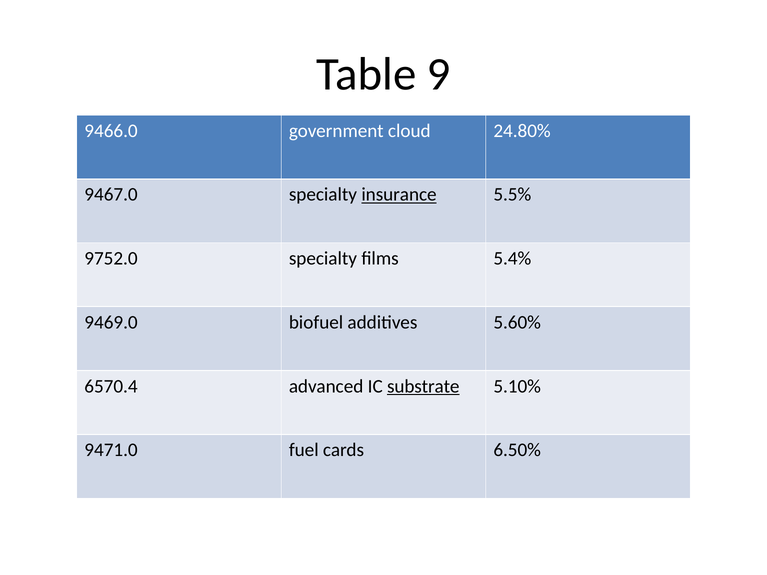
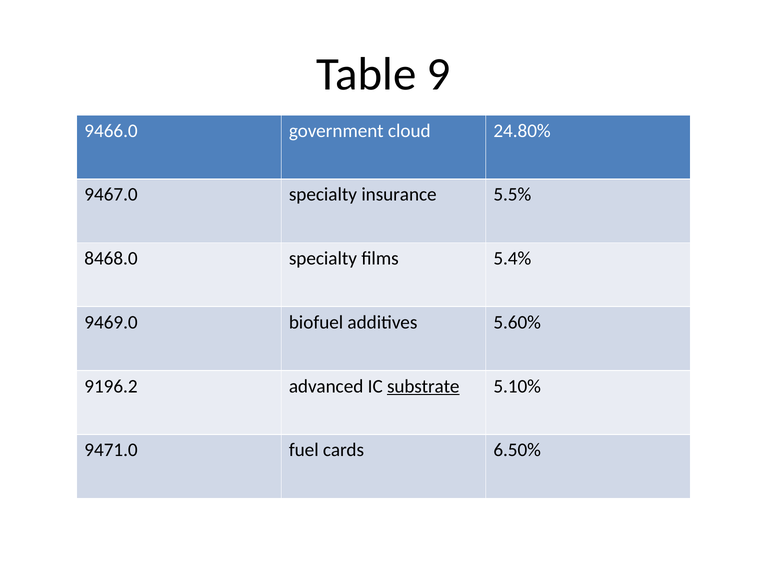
insurance underline: present -> none
9752.0: 9752.0 -> 8468.0
6570.4: 6570.4 -> 9196.2
